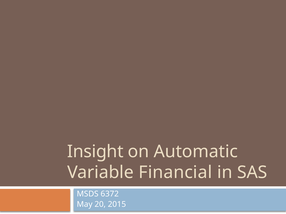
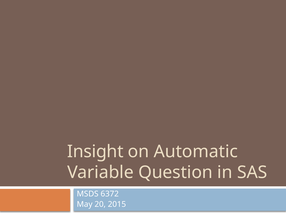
Financial: Financial -> Question
